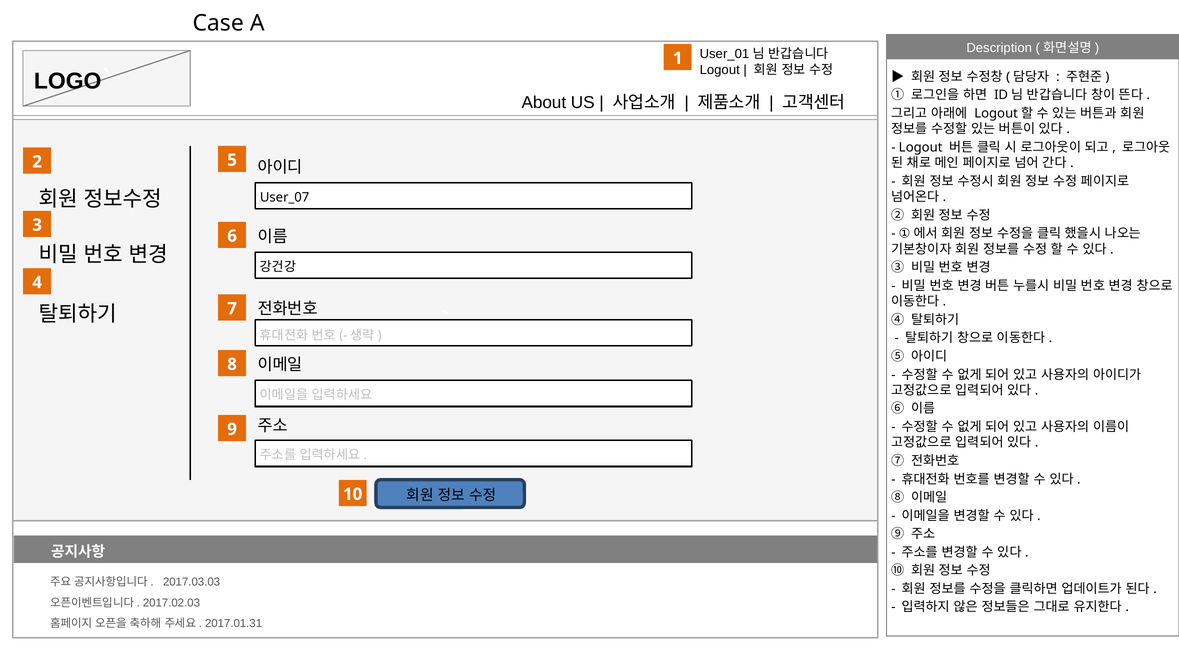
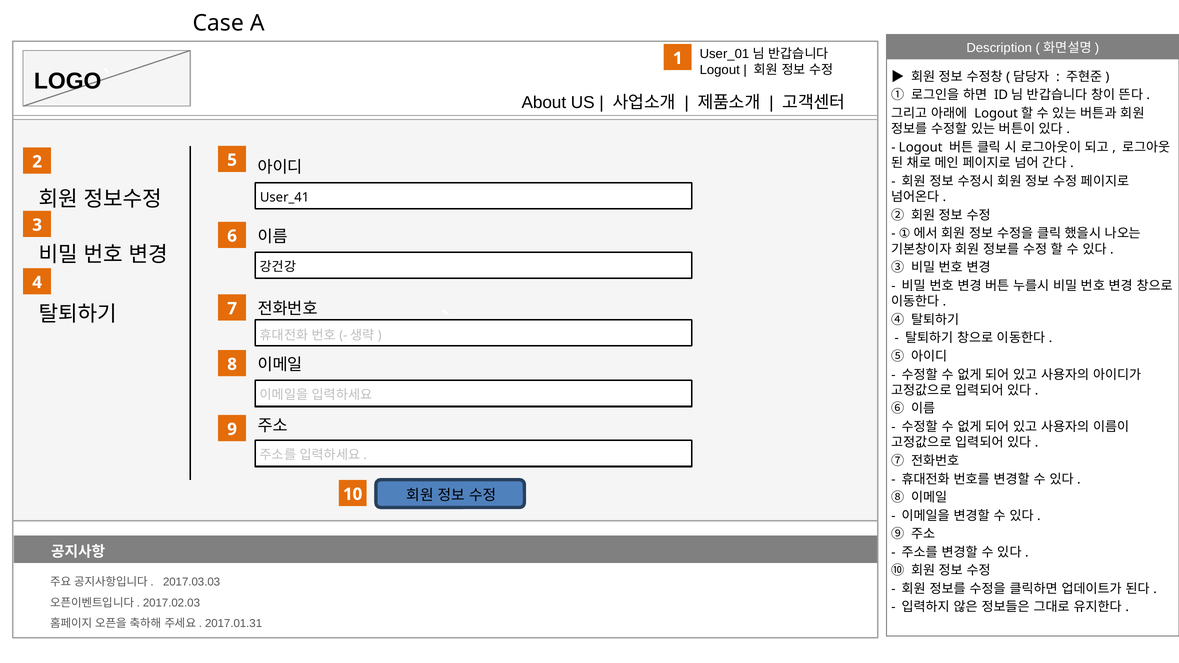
User_07: User_07 -> User_41
